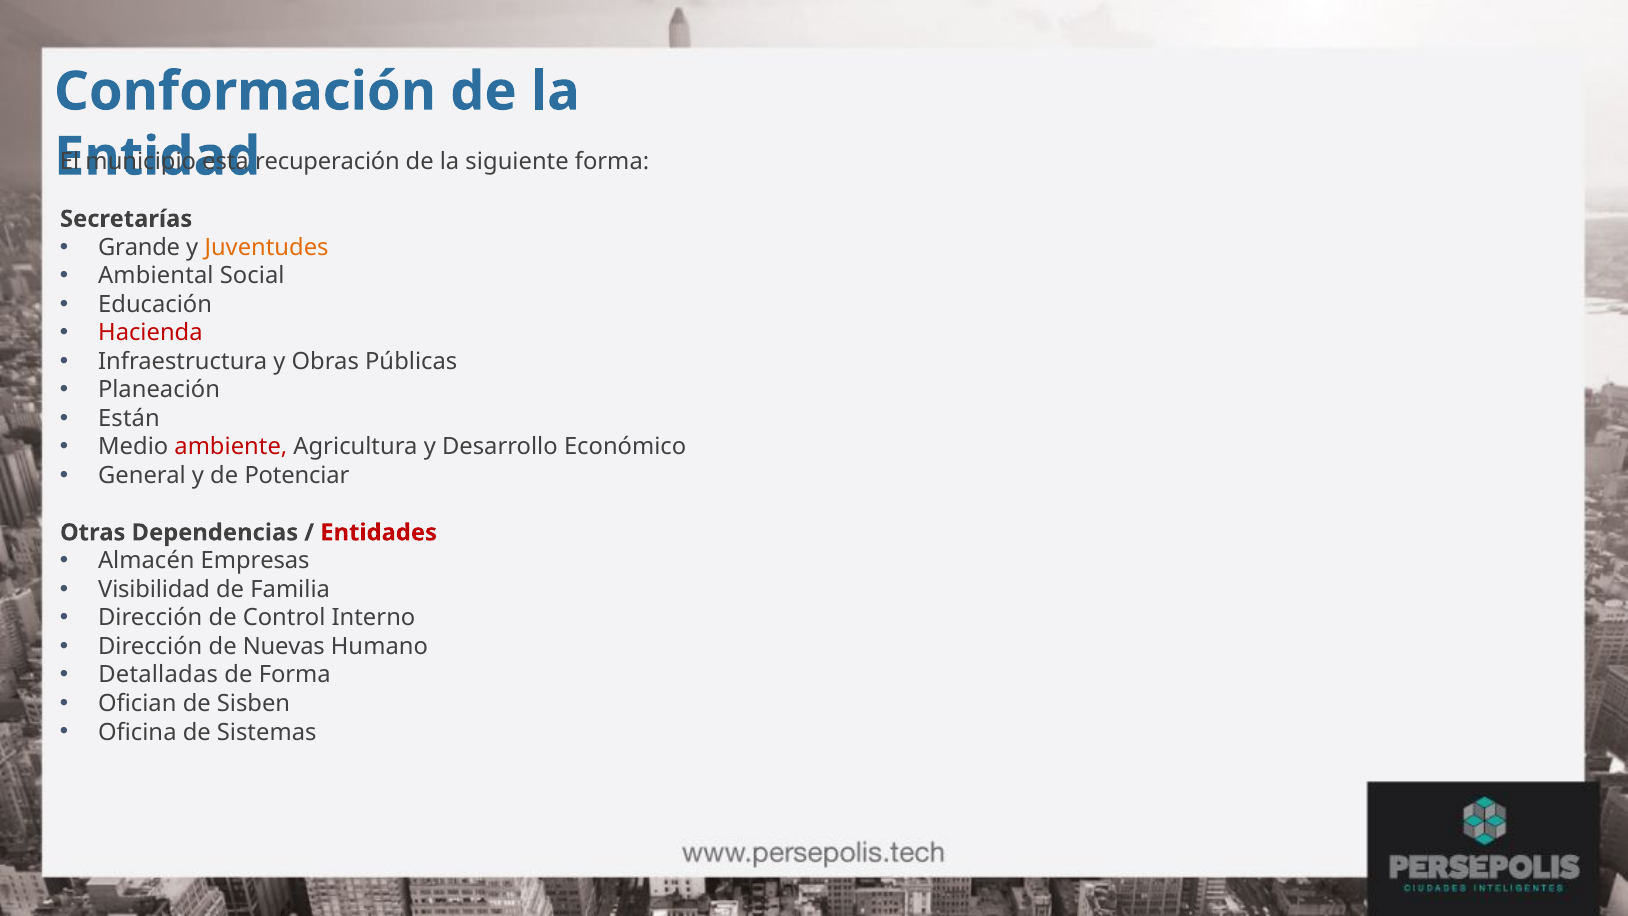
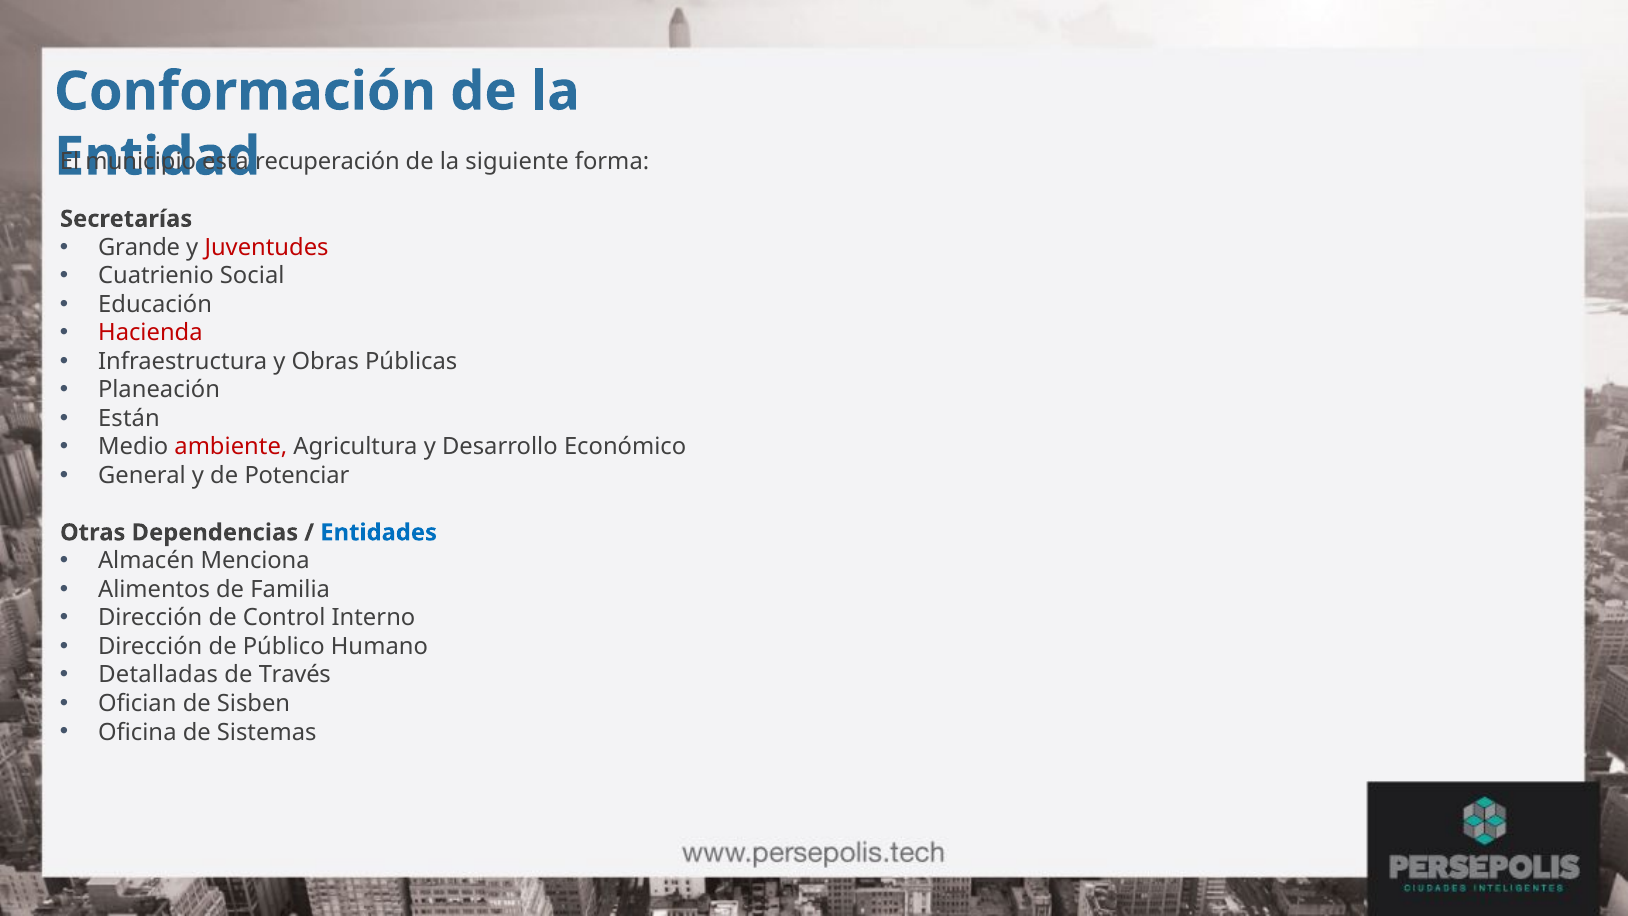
Juventudes colour: orange -> red
Ambiental: Ambiental -> Cuatrienio
Entidades colour: red -> blue
Empresas: Empresas -> Menciona
Visibilidad: Visibilidad -> Alimentos
Nuevas: Nuevas -> Público
de Forma: Forma -> Través
